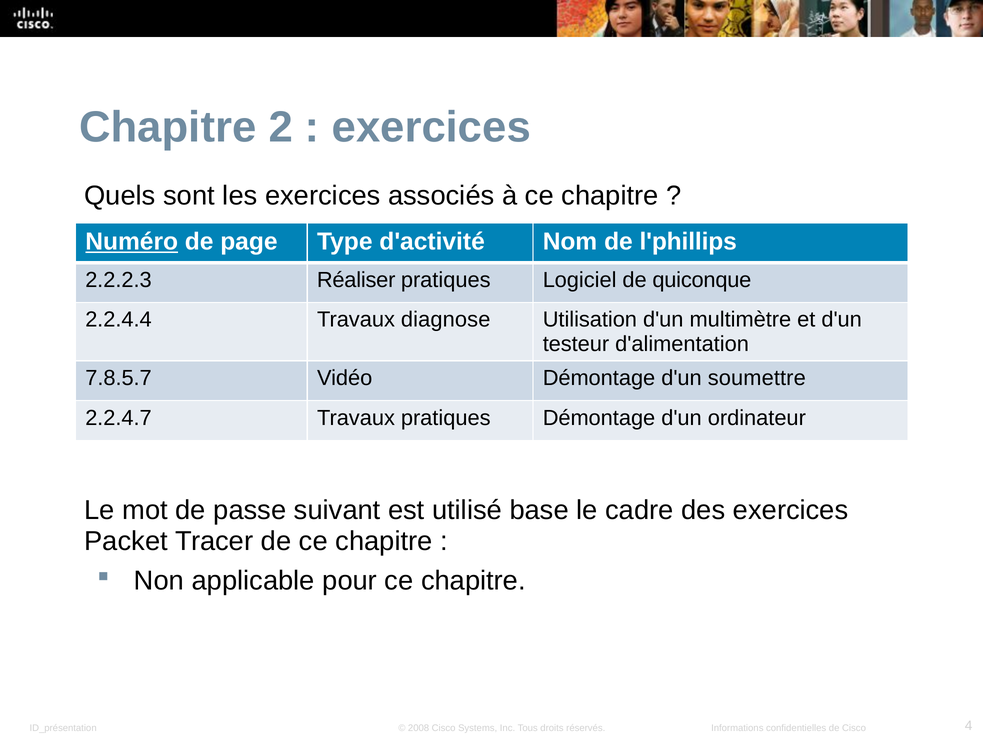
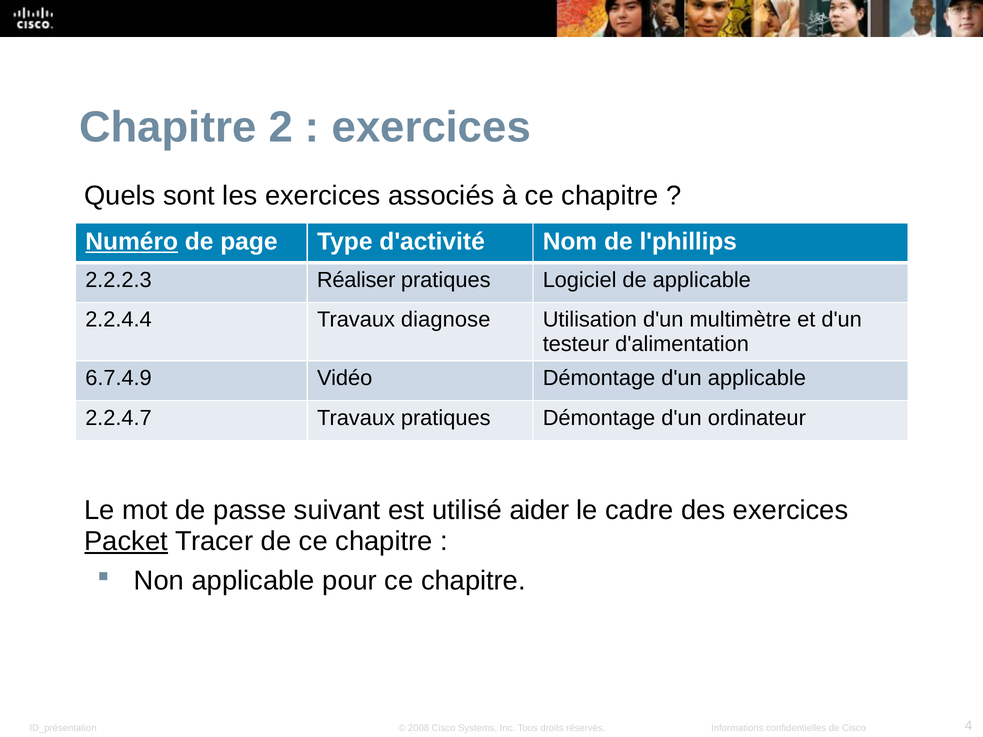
de quiconque: quiconque -> applicable
7.8.5.7: 7.8.5.7 -> 6.7.4.9
d'un soumettre: soumettre -> applicable
base: base -> aider
Packet underline: none -> present
